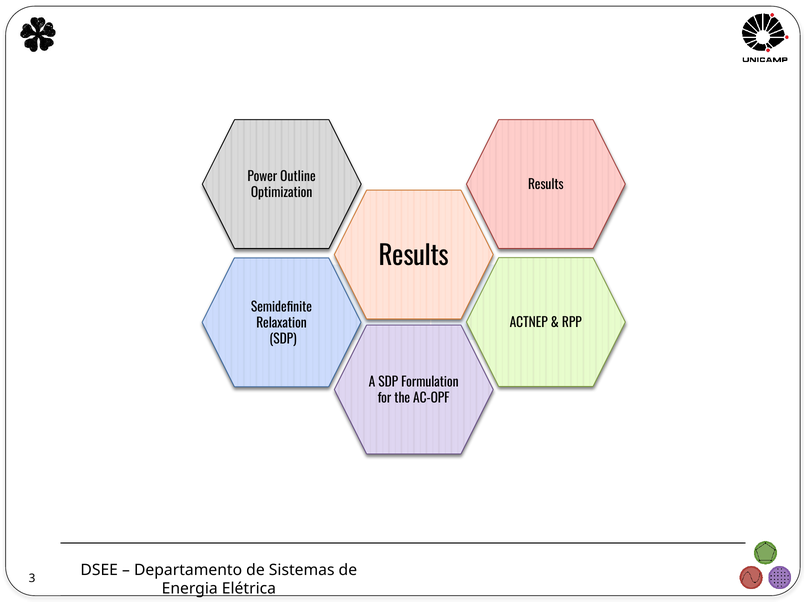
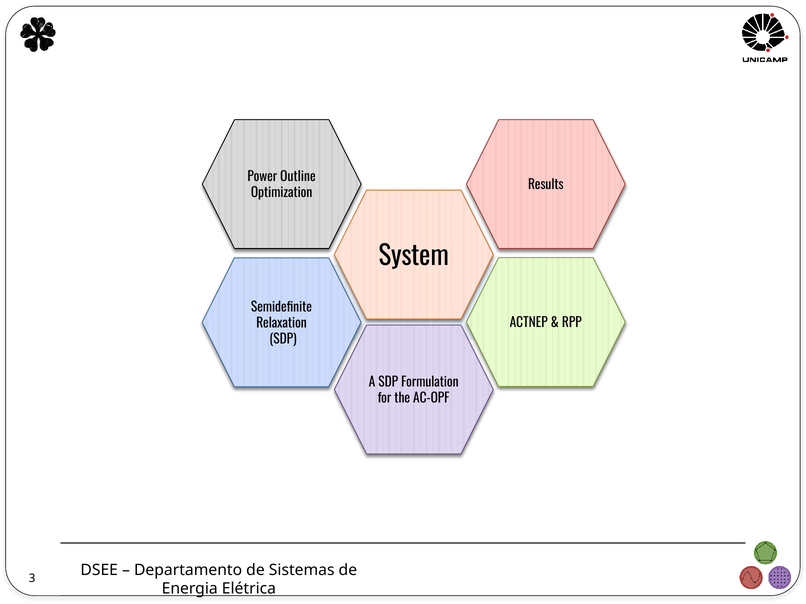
Results at (414, 257): Results -> System
